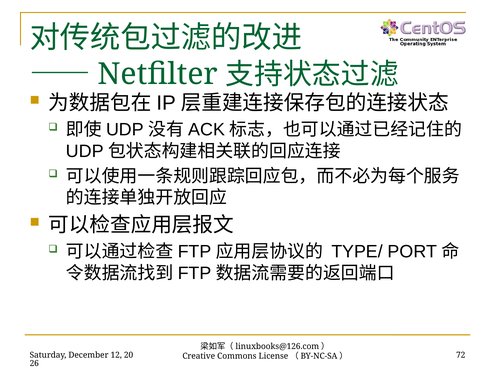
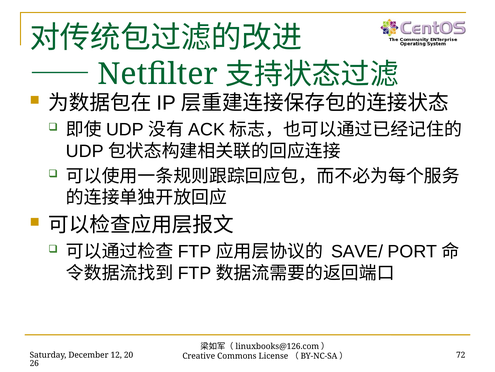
TYPE/: TYPE/ -> SAVE/
